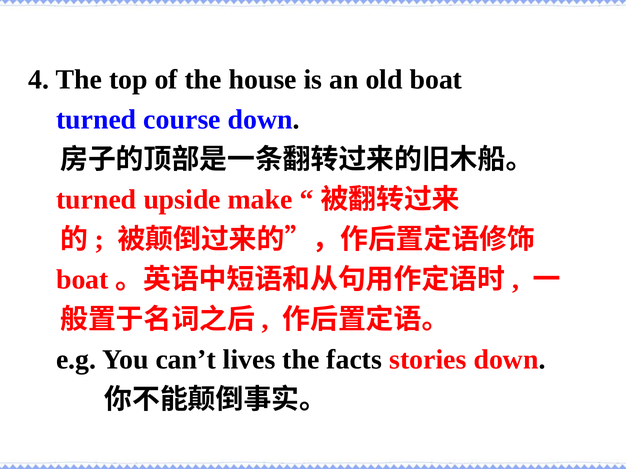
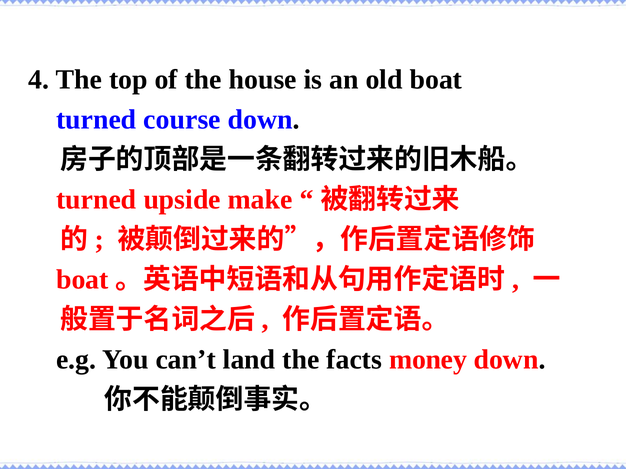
lives: lives -> land
stories: stories -> money
